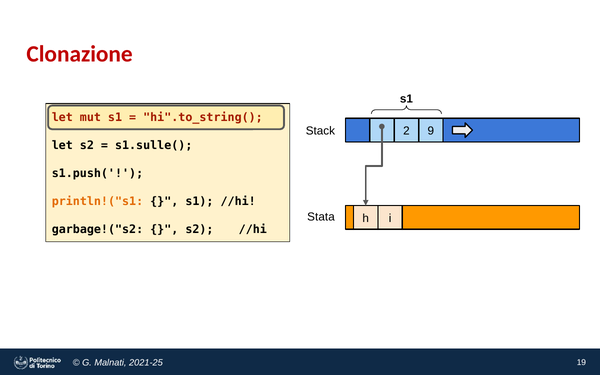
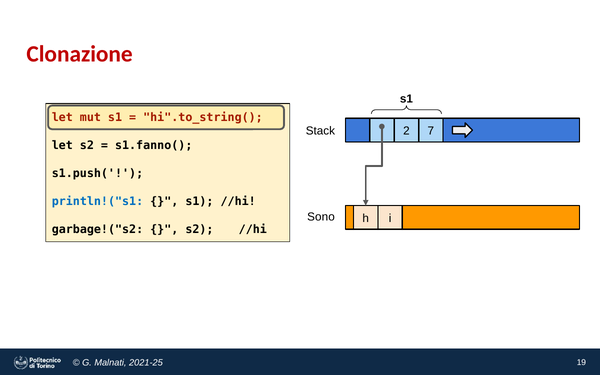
9: 9 -> 7
s1.sulle(: s1.sulle( -> s1.fanno(
println!("s1 colour: orange -> blue
Stata: Stata -> Sono
